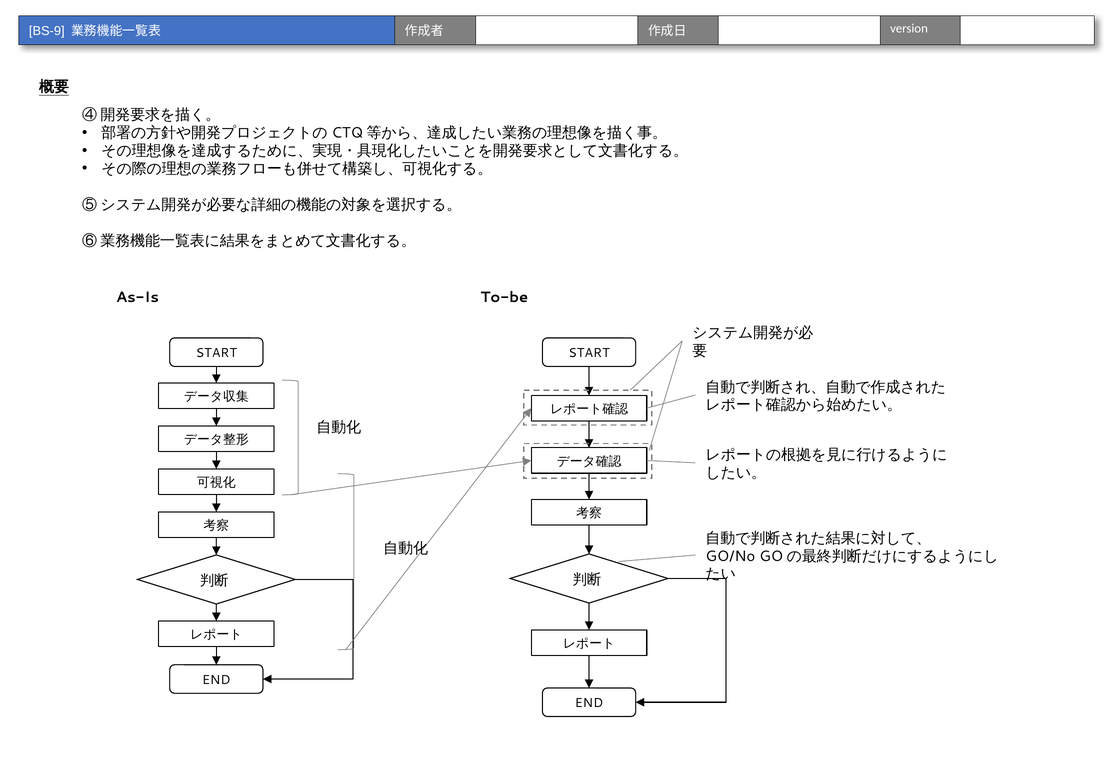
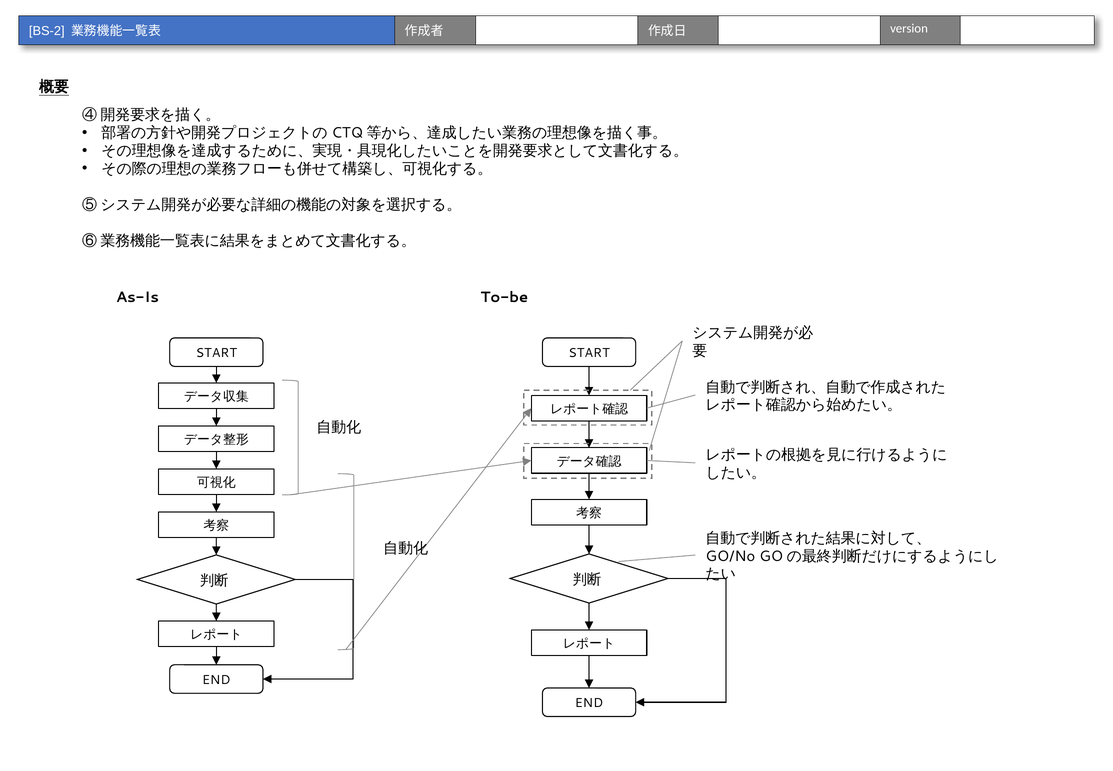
BS-9: BS-9 -> BS-2
